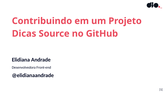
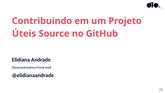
Dicas: Dicas -> Úteis
